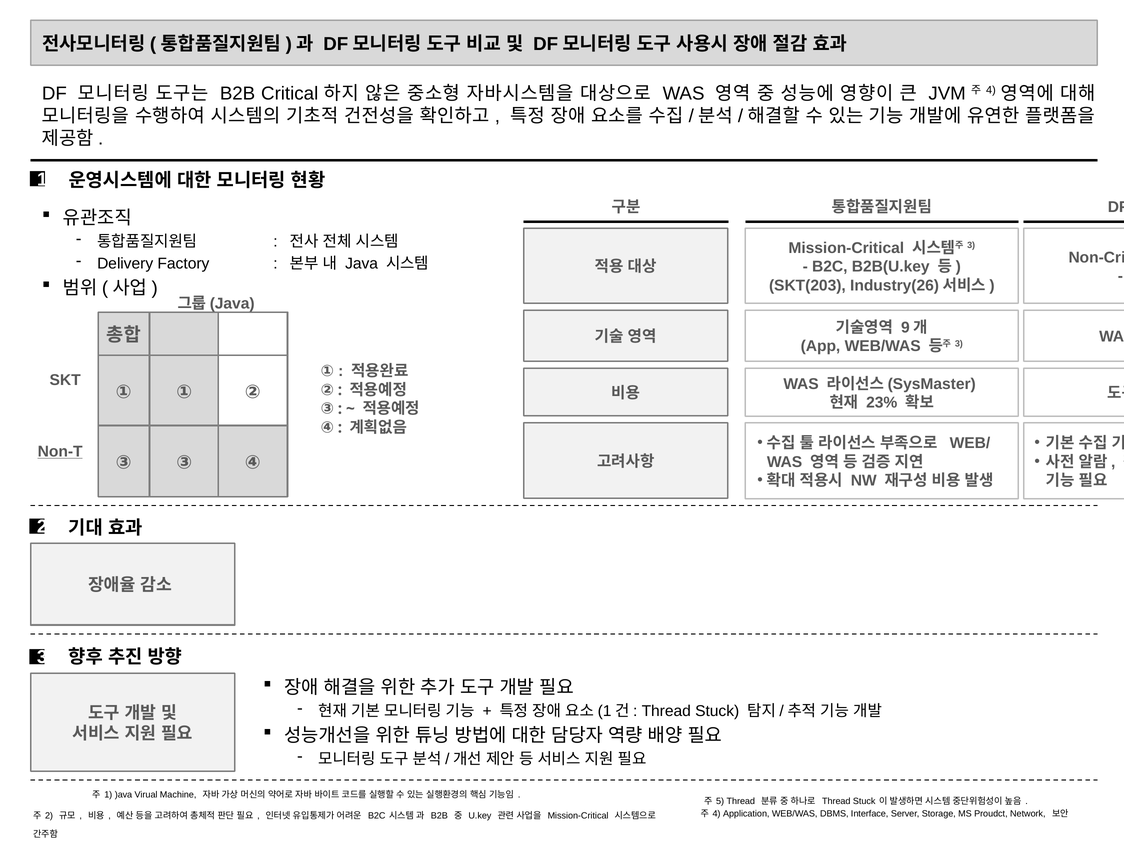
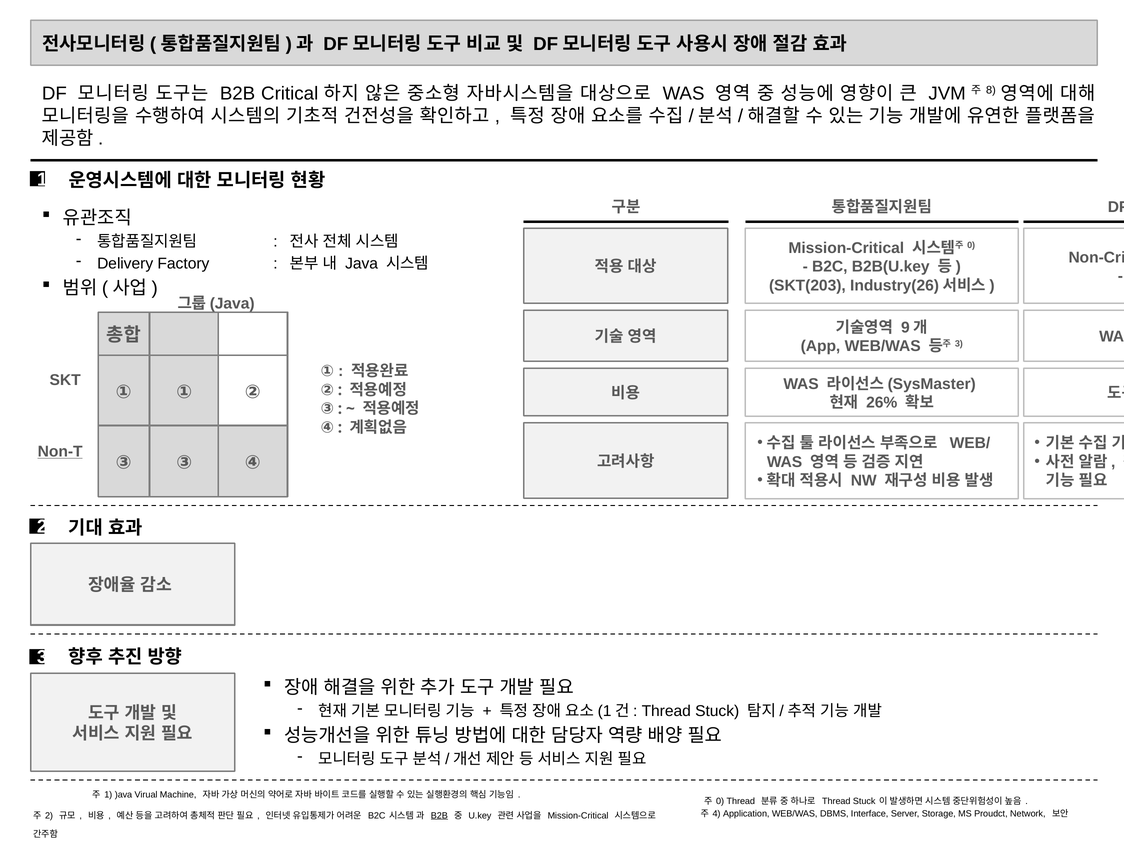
4 at (991, 90): 4 -> 8
3 at (971, 245): 3 -> 0
23%: 23% -> 26%
5 at (720, 801): 5 -> 0
B2B at (439, 816) underline: none -> present
